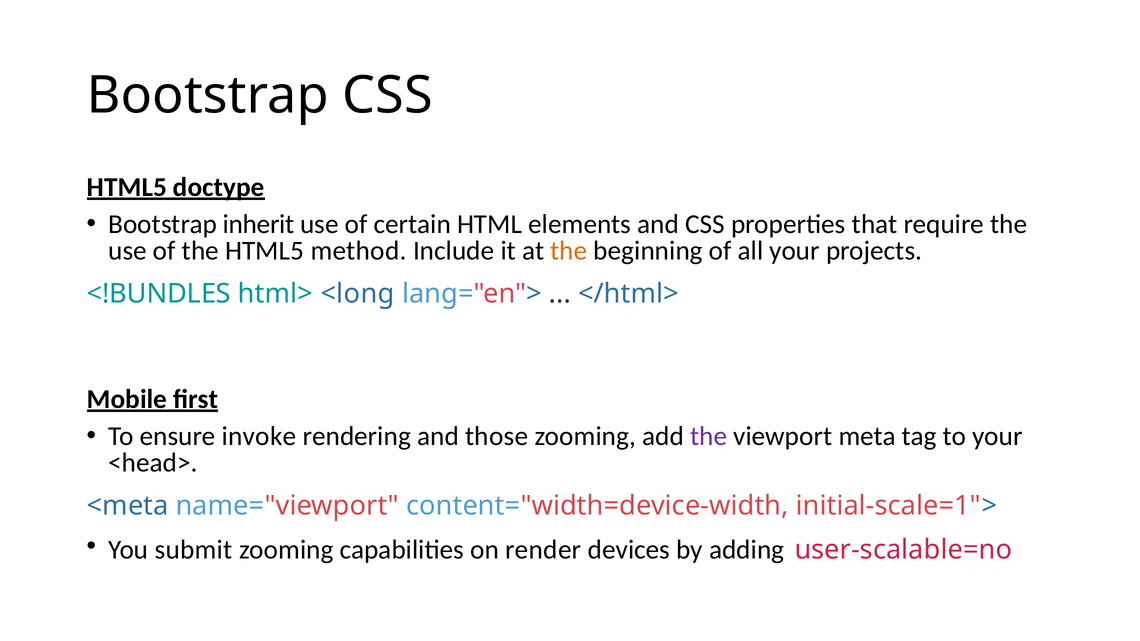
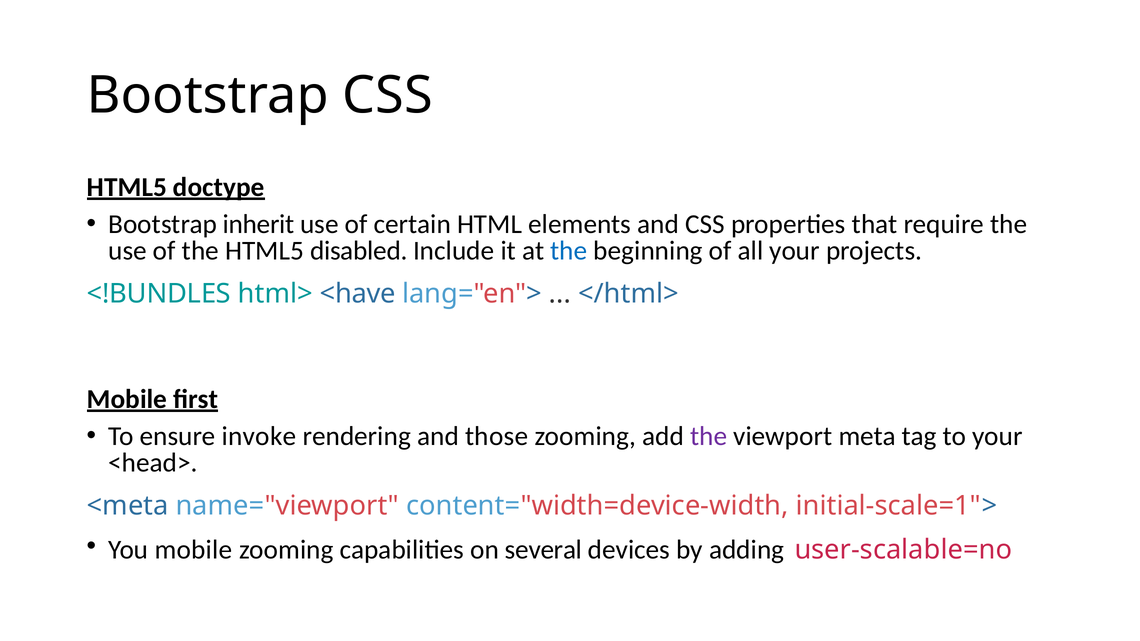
method: method -> disabled
the at (569, 251) colour: orange -> blue
<long: <long -> <have
You submit: submit -> mobile
render: render -> several
